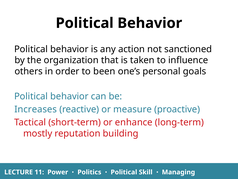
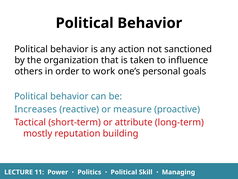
been: been -> work
enhance: enhance -> attribute
